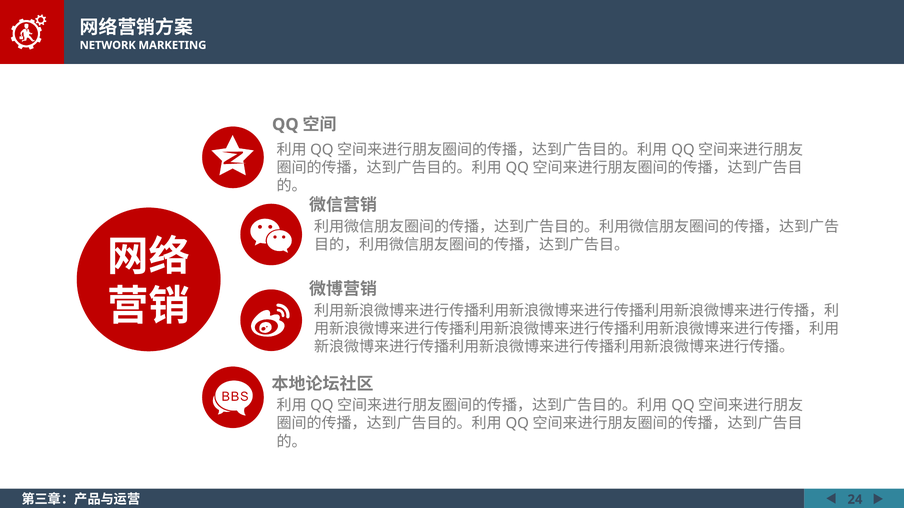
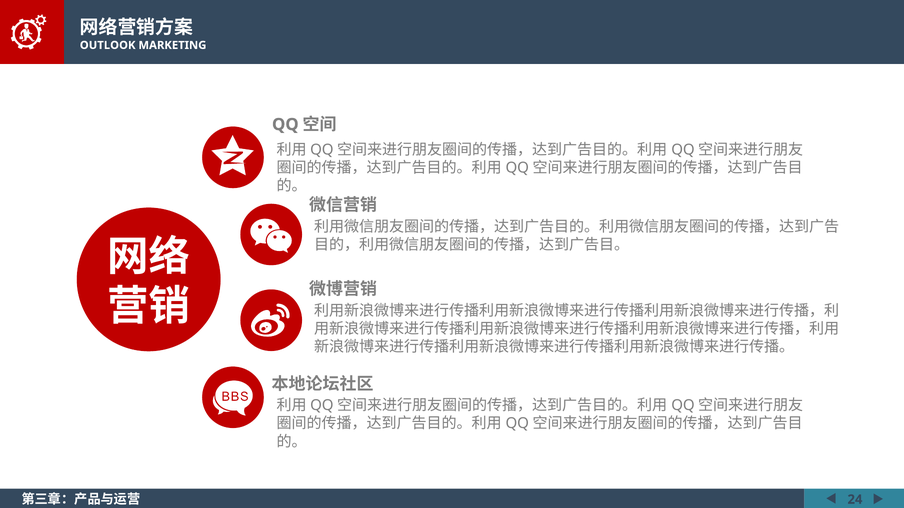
NETWORK: NETWORK -> OUTLOOK
